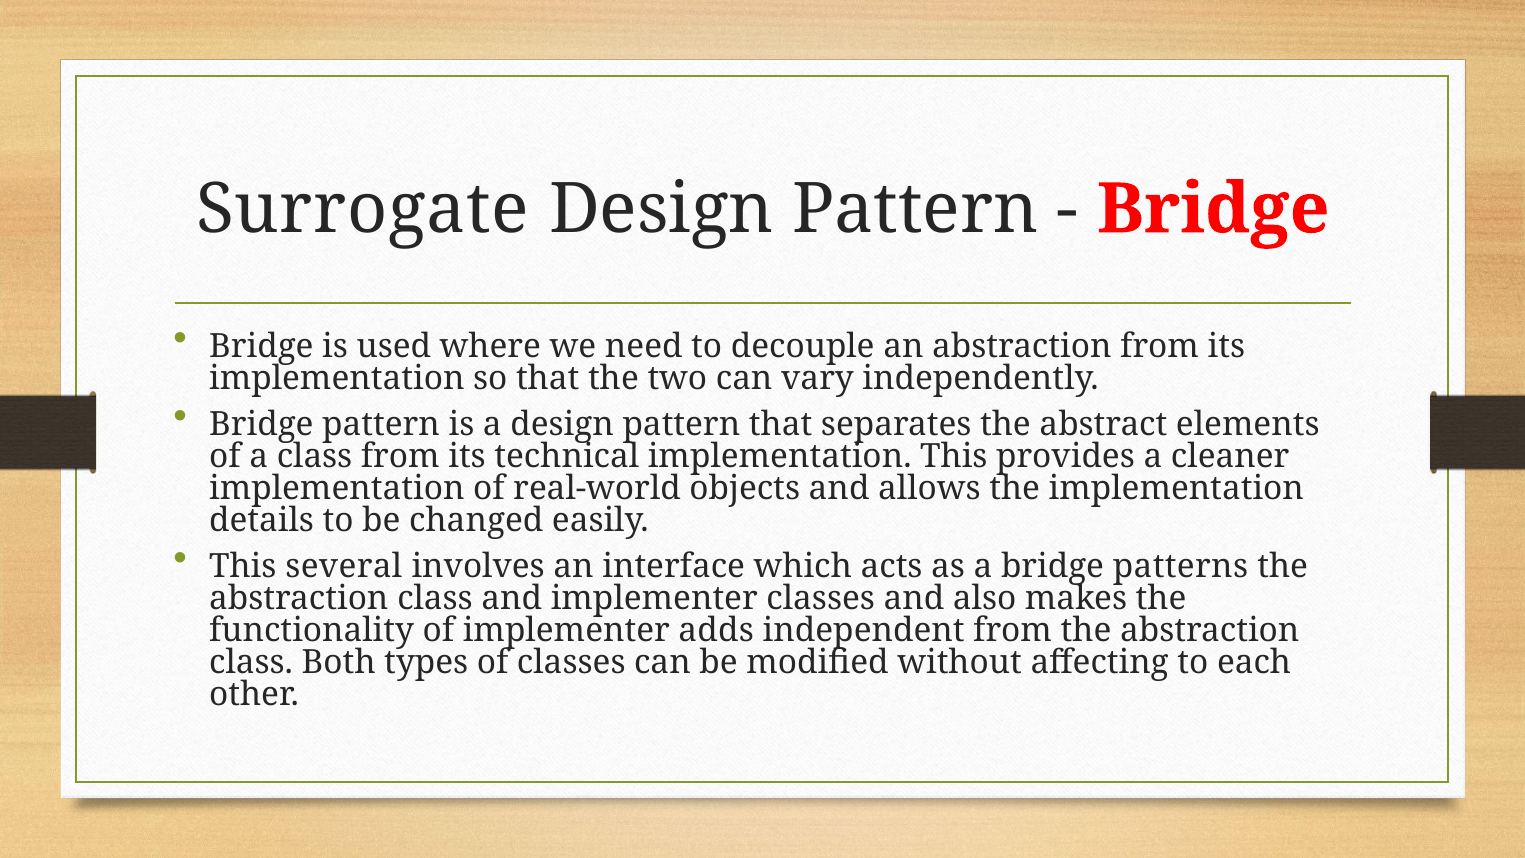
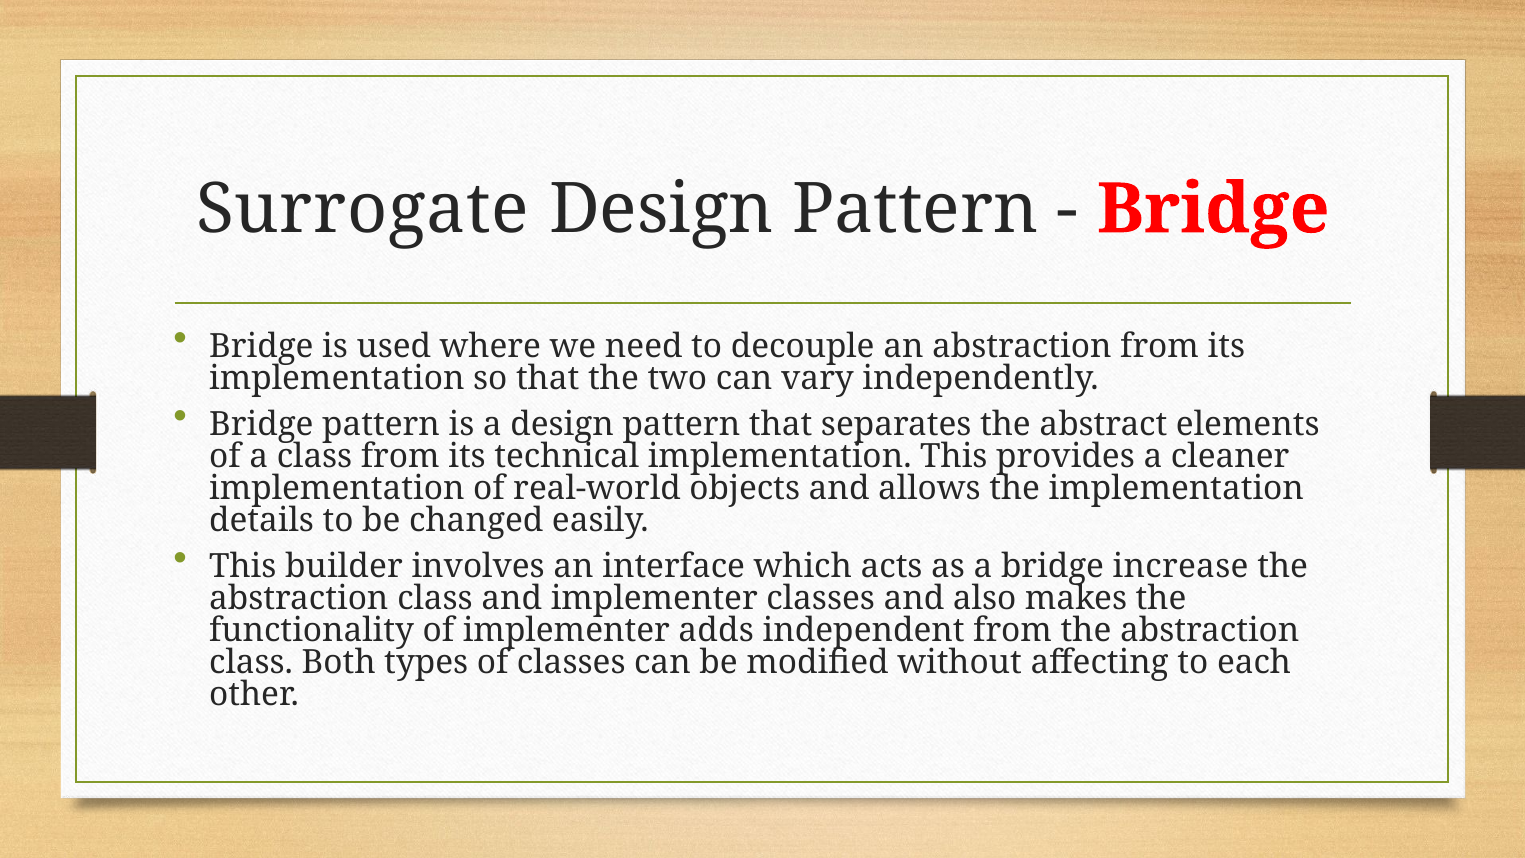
several: several -> builder
patterns: patterns -> increase
